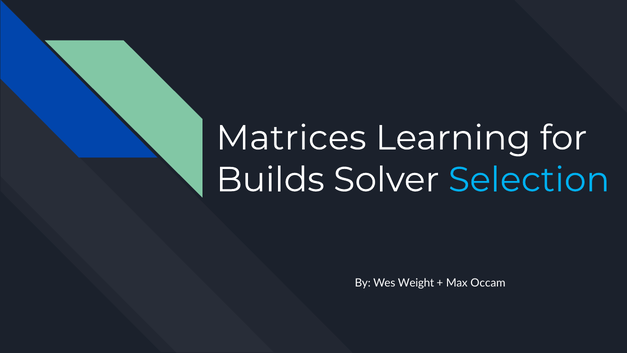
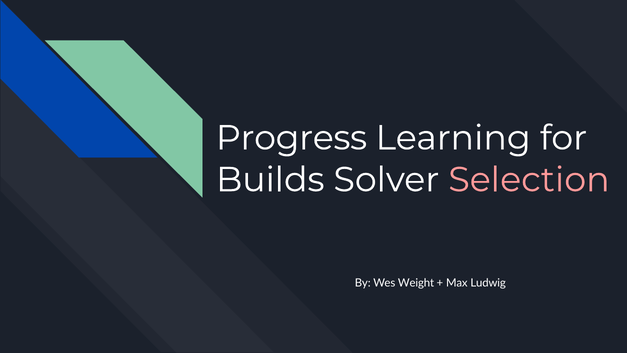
Matrices: Matrices -> Progress
Selection colour: light blue -> pink
Occam: Occam -> Ludwig
